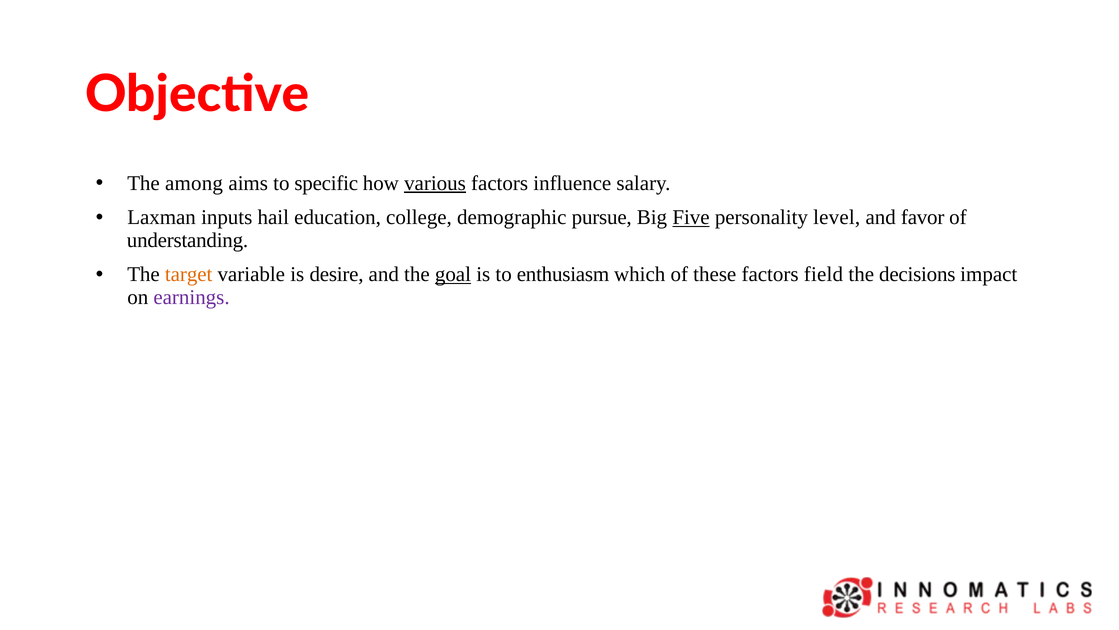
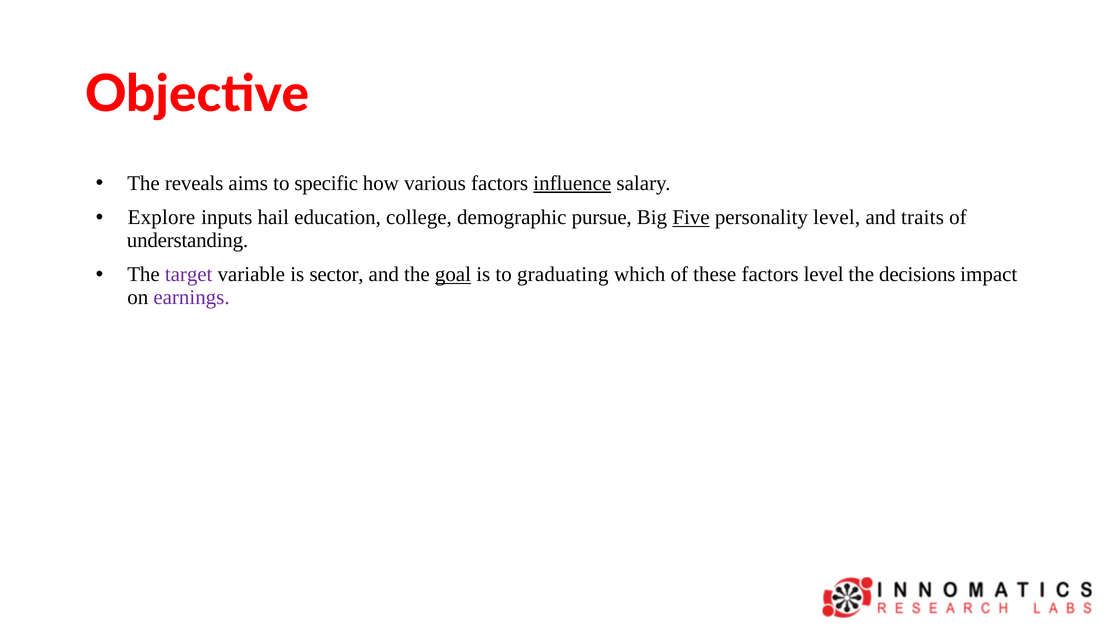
among: among -> reveals
various underline: present -> none
influence underline: none -> present
Laxman: Laxman -> Explore
favor: favor -> traits
target colour: orange -> purple
desire: desire -> sector
enthusiasm: enthusiasm -> graduating
factors field: field -> level
